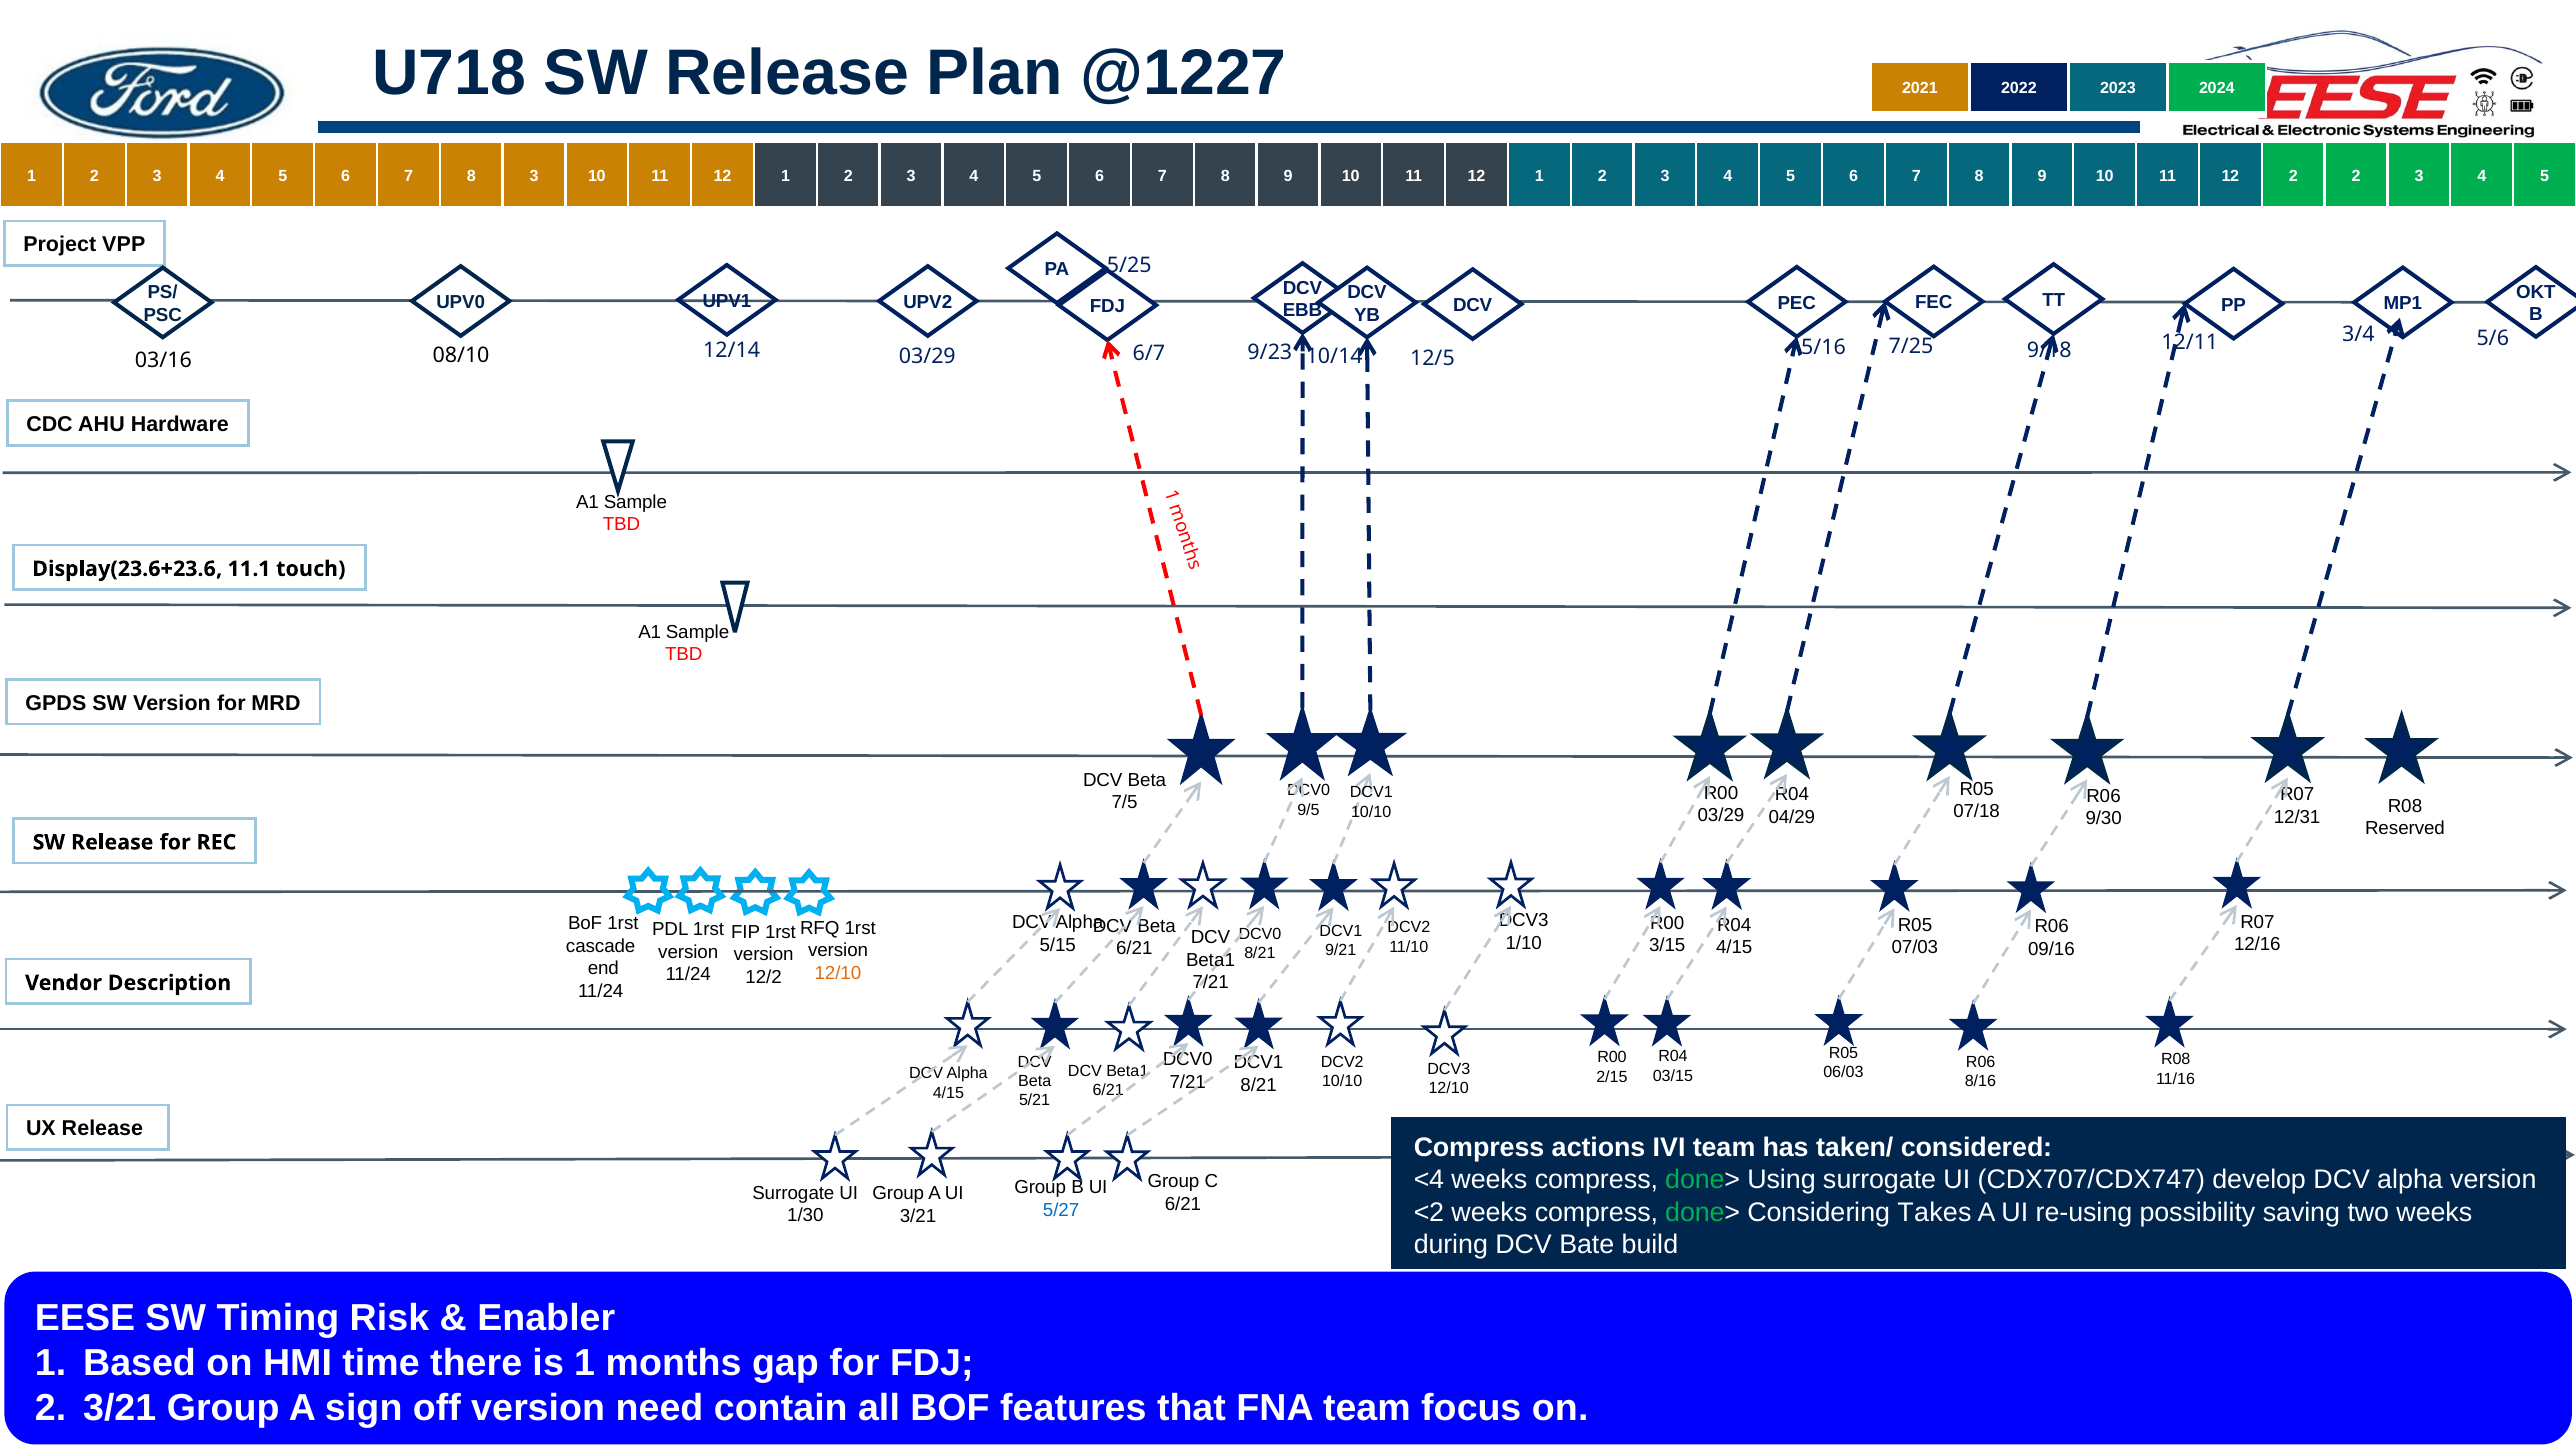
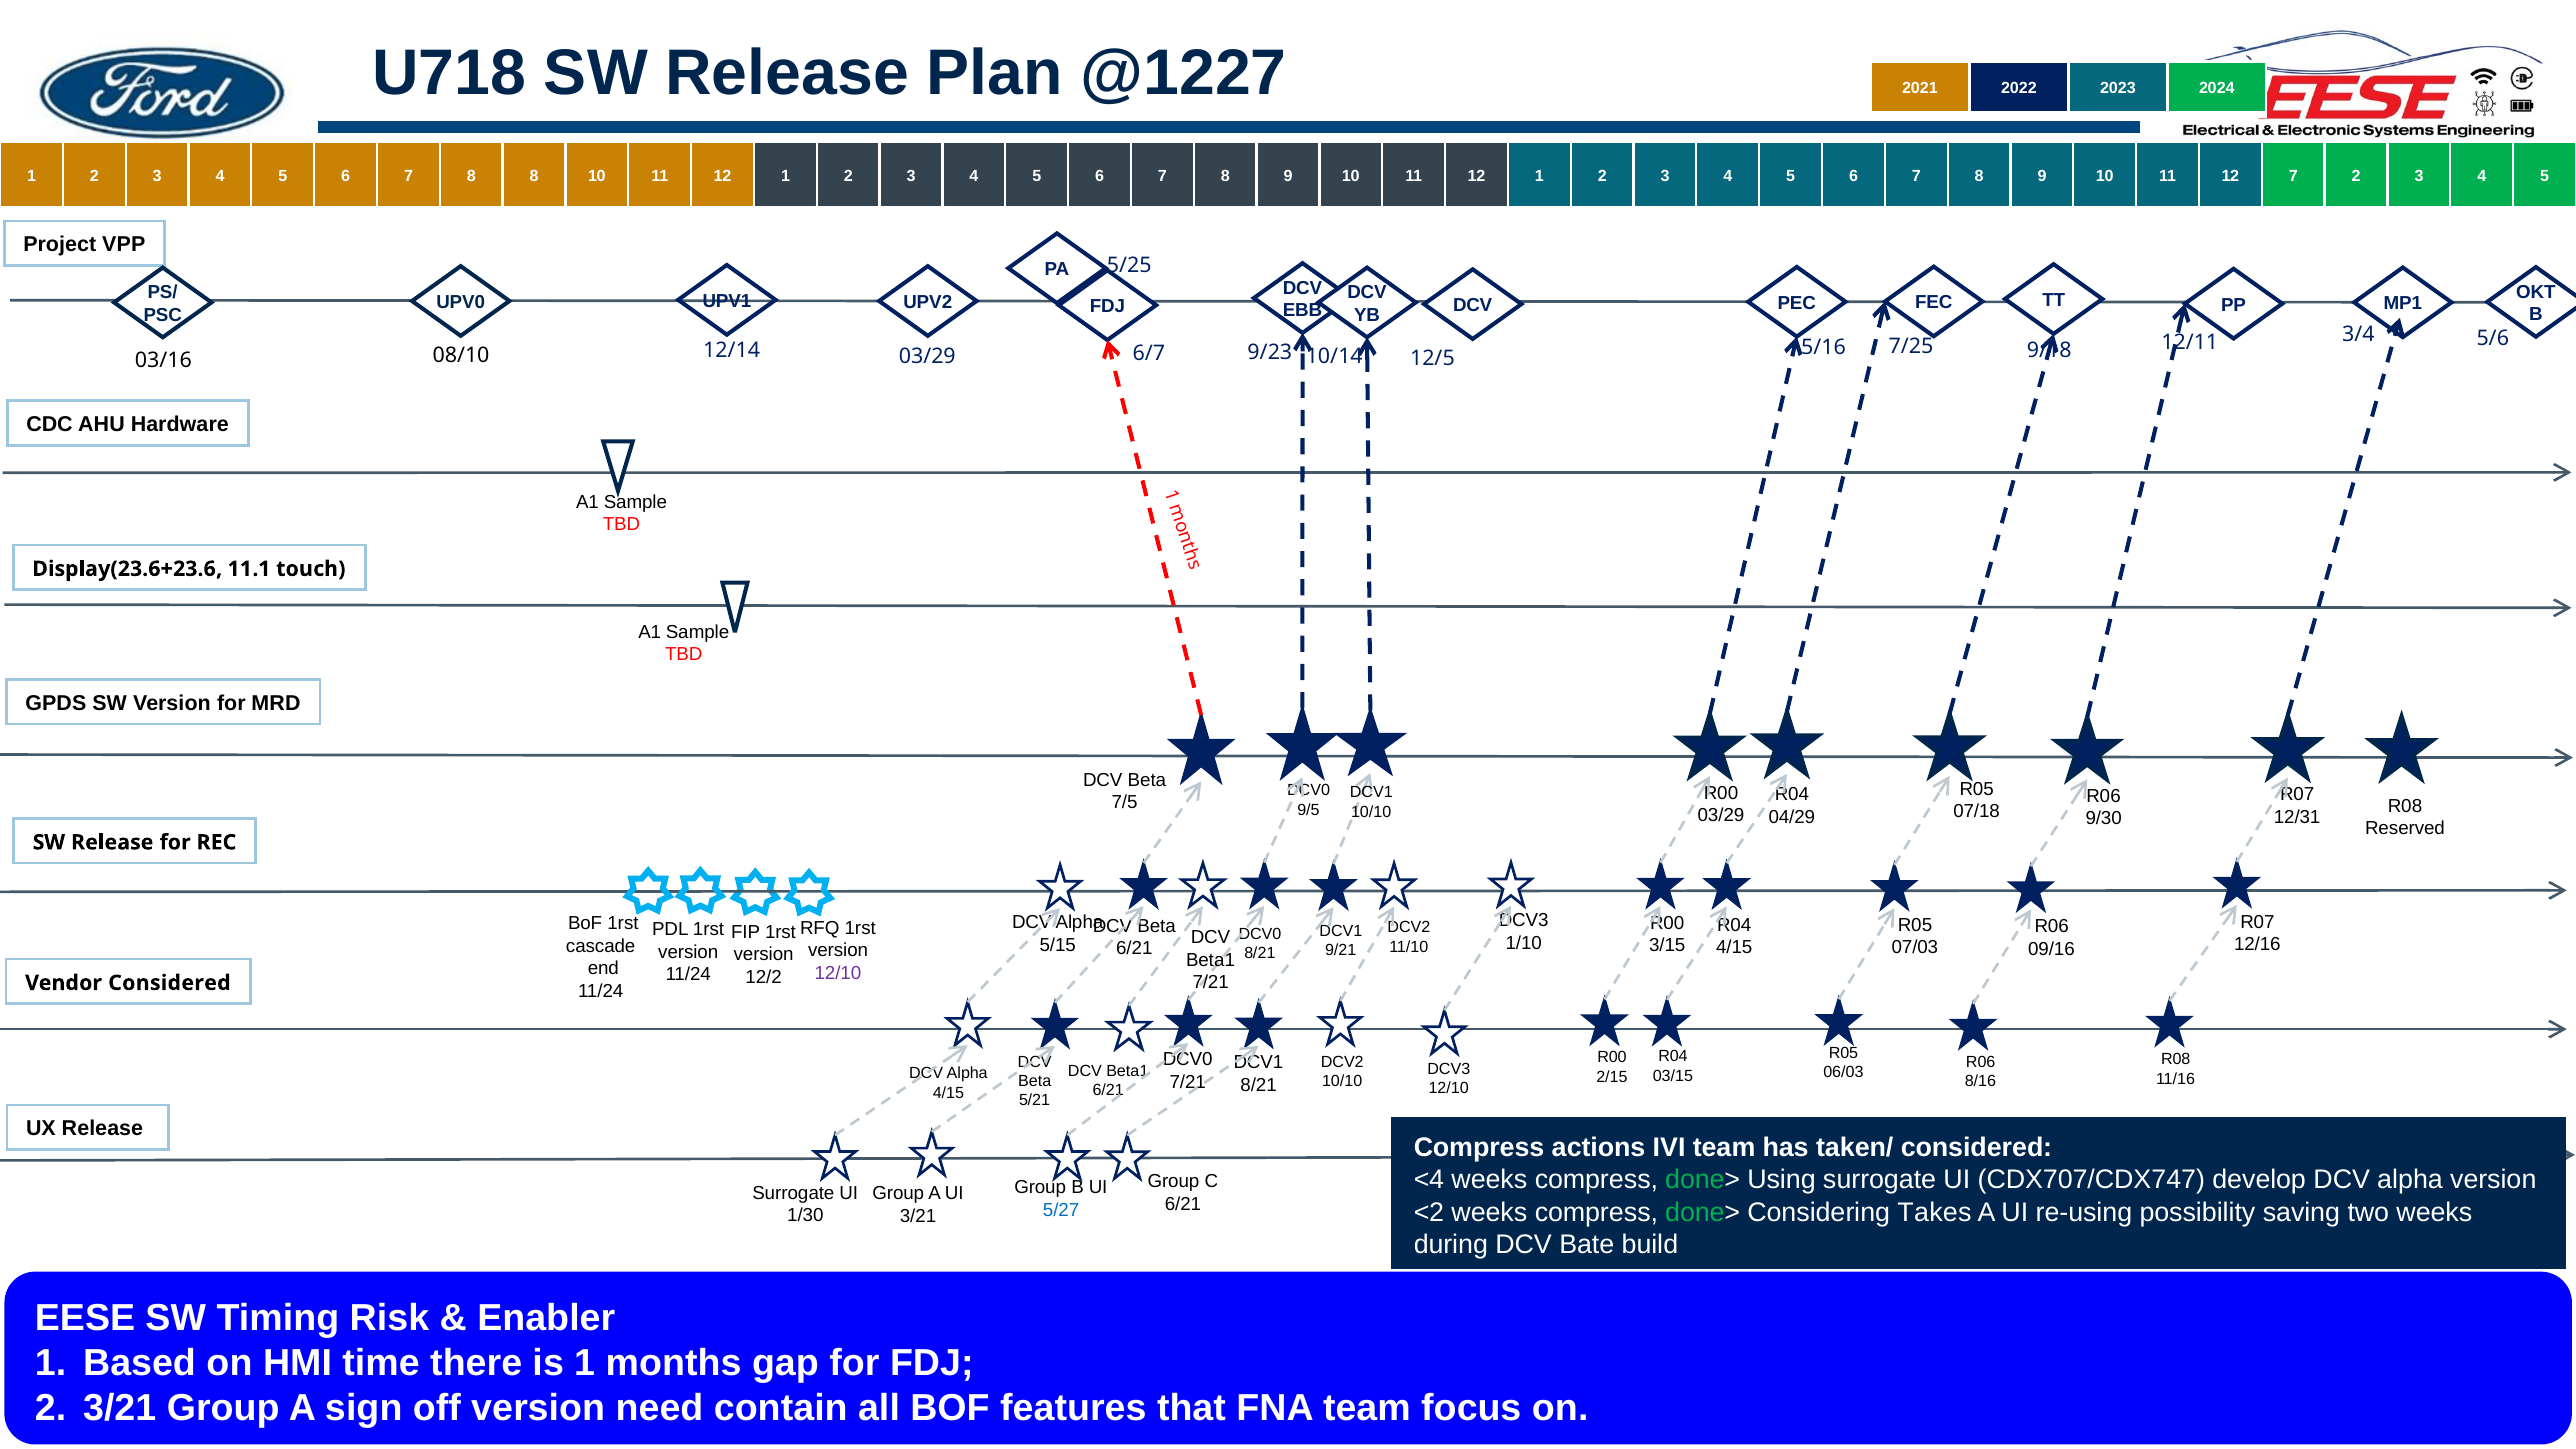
8 3: 3 -> 8
12 2: 2 -> 7
12/10 at (838, 973) colour: orange -> purple
Vendor Description: Description -> Considered
